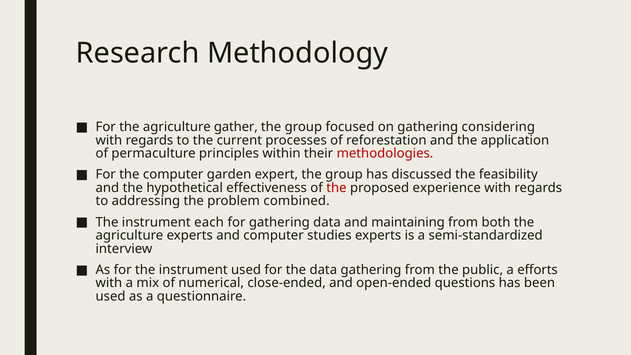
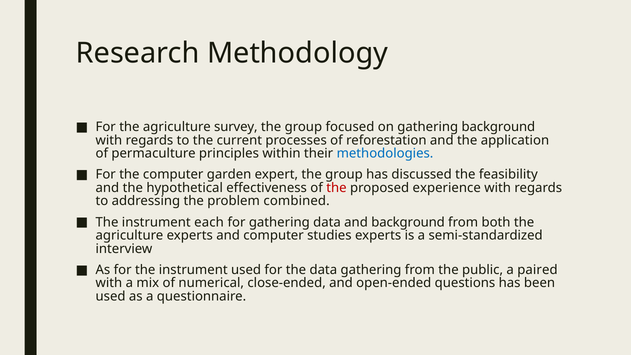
gather: gather -> survey
gathering considering: considering -> background
methodologies colour: red -> blue
and maintaining: maintaining -> background
efforts: efforts -> paired
